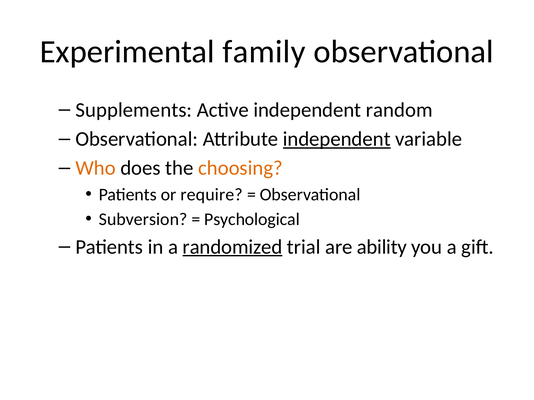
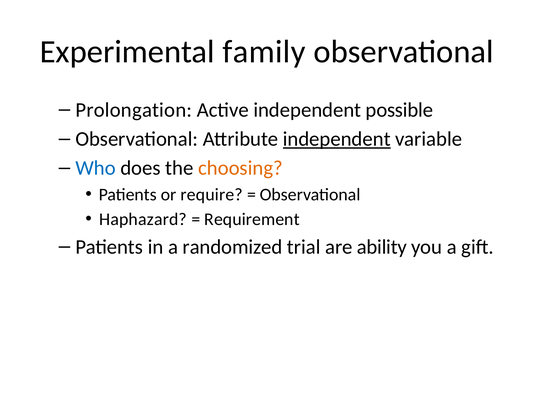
Supplements: Supplements -> Prolongation
random: random -> possible
Who colour: orange -> blue
Subversion: Subversion -> Haphazard
Psychological: Psychological -> Requirement
randomized underline: present -> none
